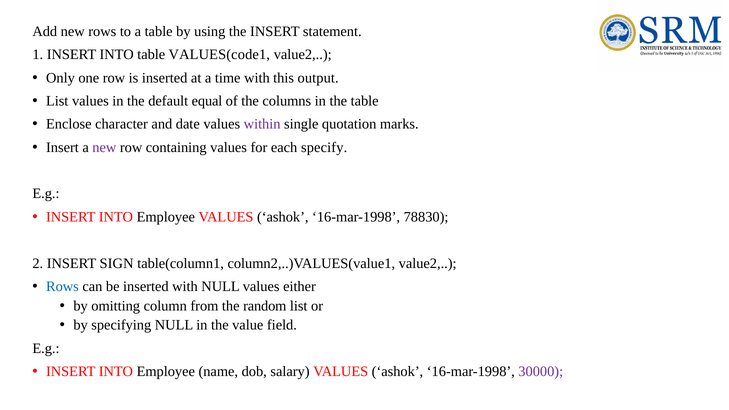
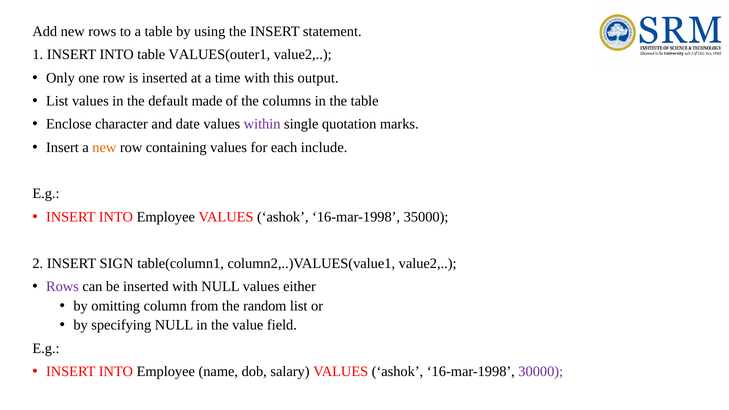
VALUES(code1: VALUES(code1 -> VALUES(outer1
equal: equal -> made
new at (104, 147) colour: purple -> orange
specify: specify -> include
78830: 78830 -> 35000
Rows at (62, 286) colour: blue -> purple
